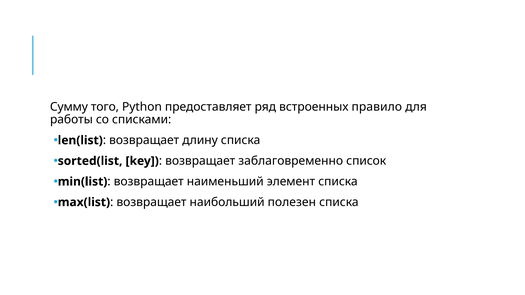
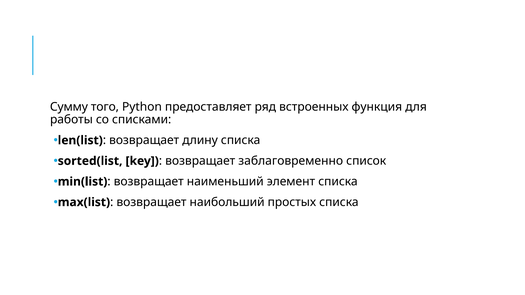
правило: правило -> функция
полезен: полезен -> простых
